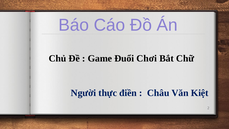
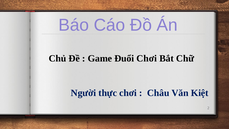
thực điền: điền -> chơi
